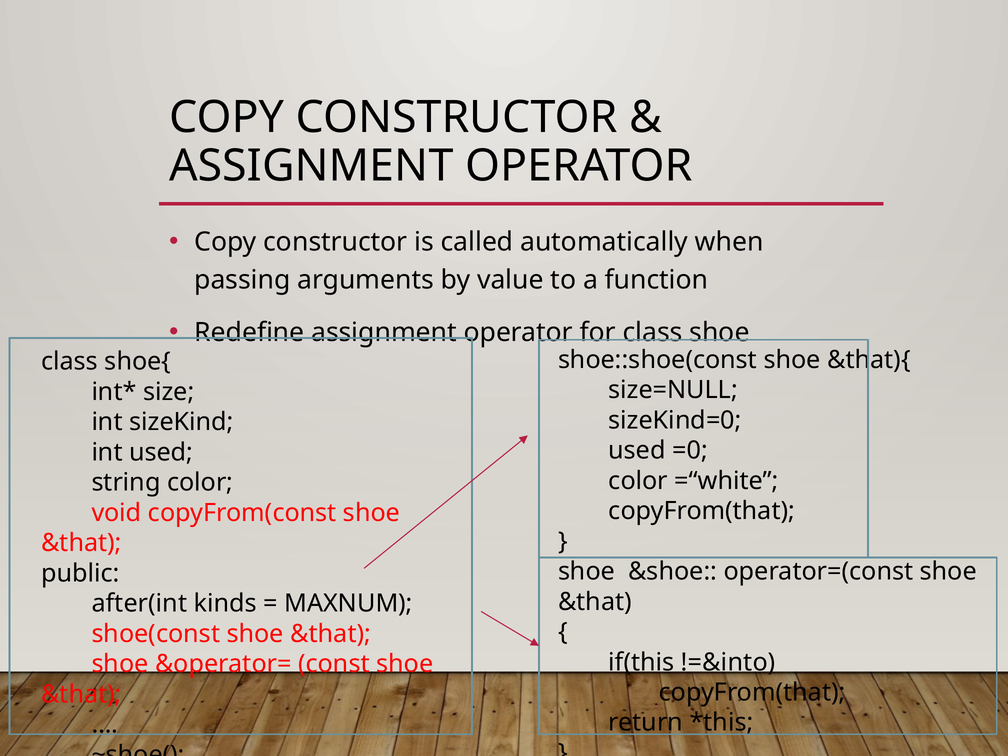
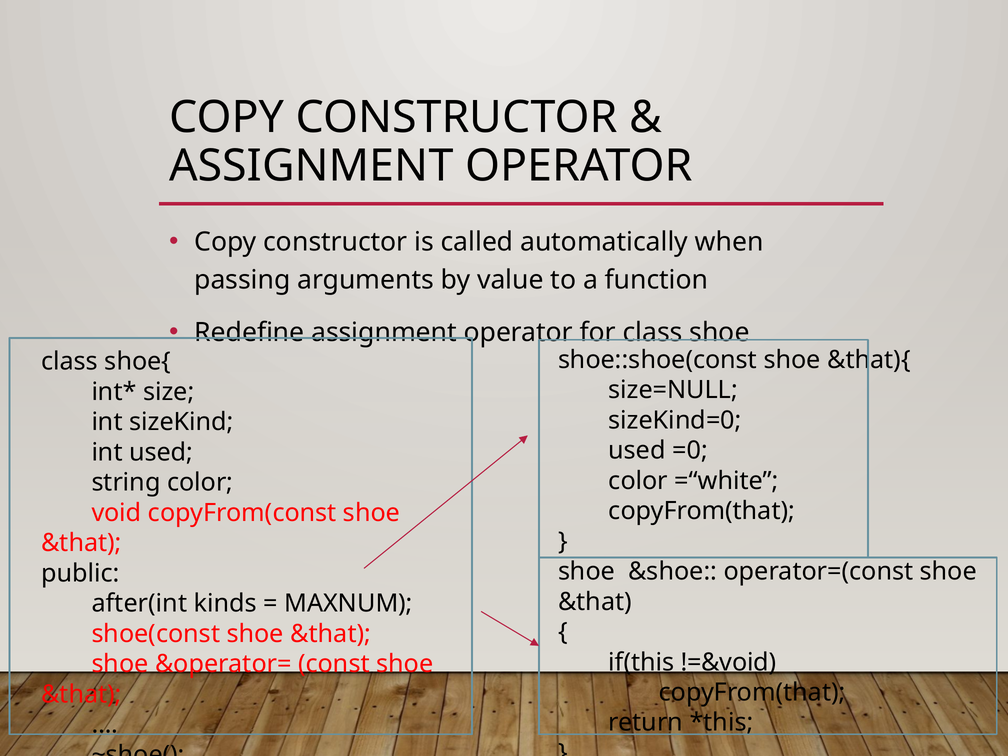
!=&into: !=&into -> !=&void
